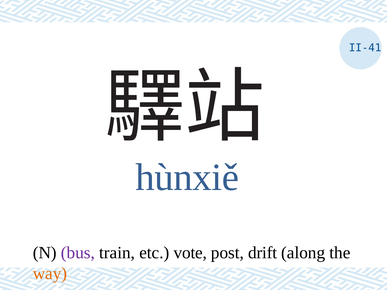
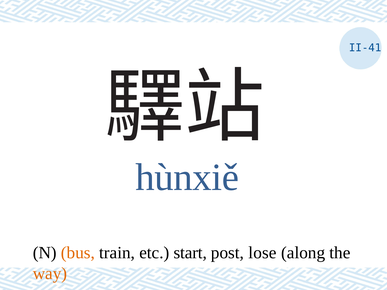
bus colour: purple -> orange
vote: vote -> start
drift: drift -> lose
